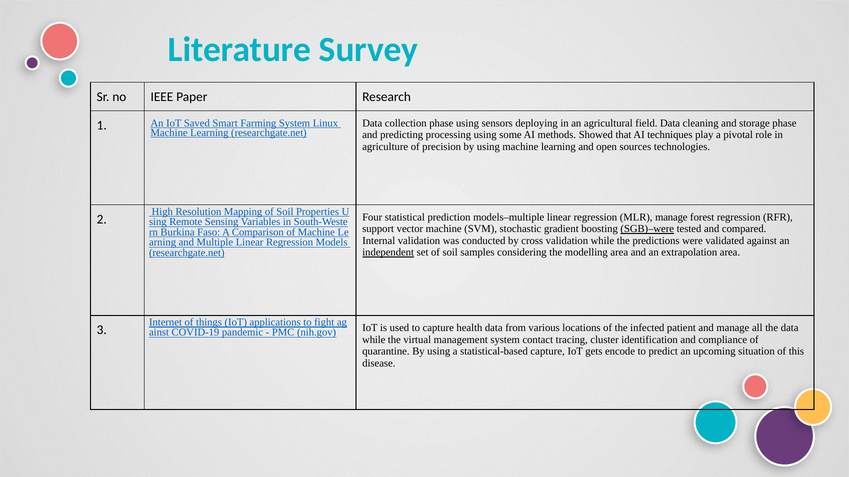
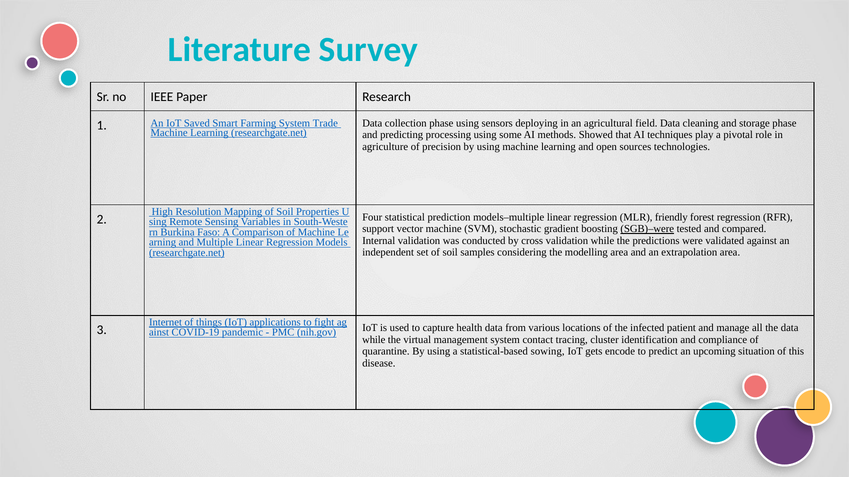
Linux: Linux -> Trade
MLR manage: manage -> friendly
independent underline: present -> none
statistical-based capture: capture -> sowing
